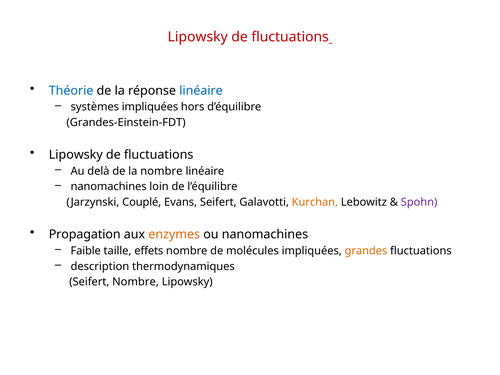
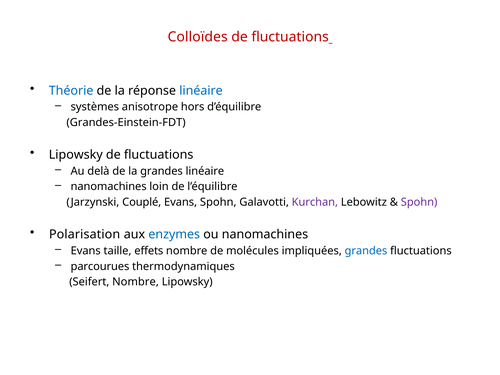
Lipowsky at (198, 37): Lipowsky -> Colloïdes
systèmes impliquées: impliquées -> anisotrope
la nombre: nombre -> grandes
Evans Seifert: Seifert -> Spohn
Kurchan colour: orange -> purple
Propagation: Propagation -> Polarisation
enzymes colour: orange -> blue
Faible at (86, 251): Faible -> Evans
grandes at (366, 251) colour: orange -> blue
description: description -> parcourues
